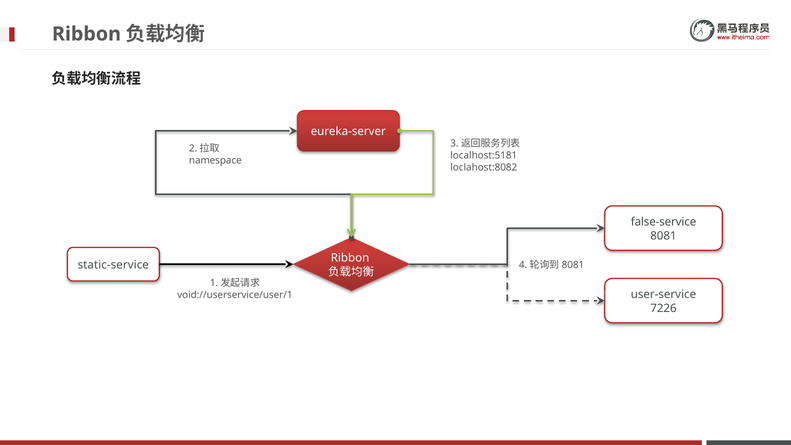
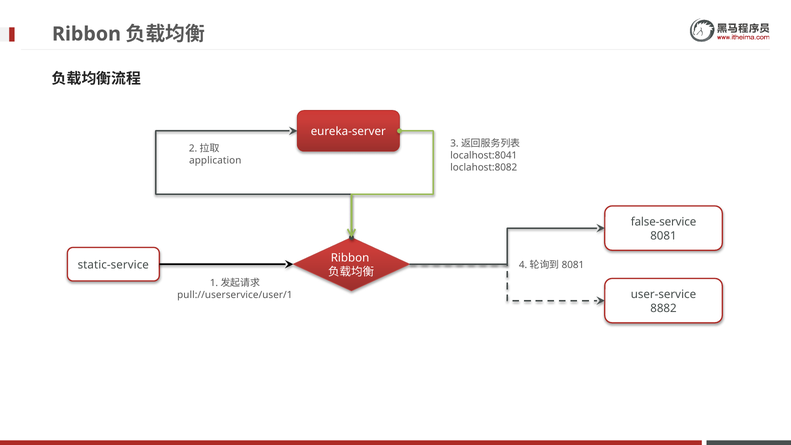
localhost:5181: localhost:5181 -> localhost:8041
namespace: namespace -> application
void://userservice/user/1: void://userservice/user/1 -> pull://userservice/user/1
7226: 7226 -> 8882
